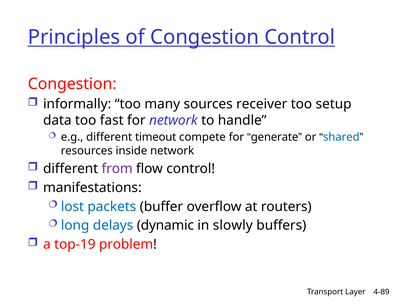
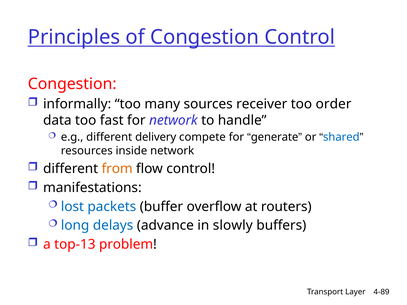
setup: setup -> order
timeout: timeout -> delivery
from colour: purple -> orange
dynamic: dynamic -> advance
top-19: top-19 -> top-13
